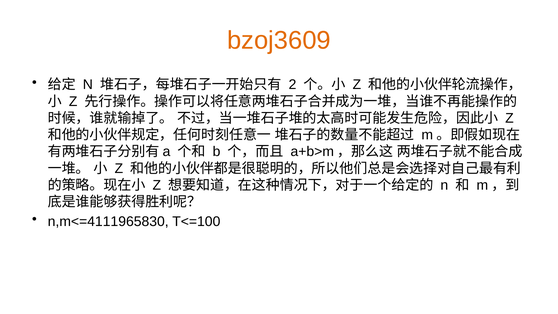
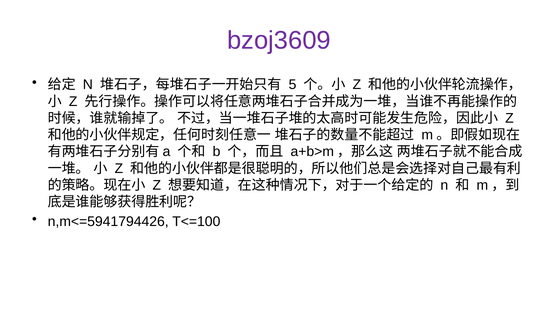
bzoj3609 colour: orange -> purple
2: 2 -> 5
n,m<=4111965830: n,m<=4111965830 -> n,m<=5941794426
